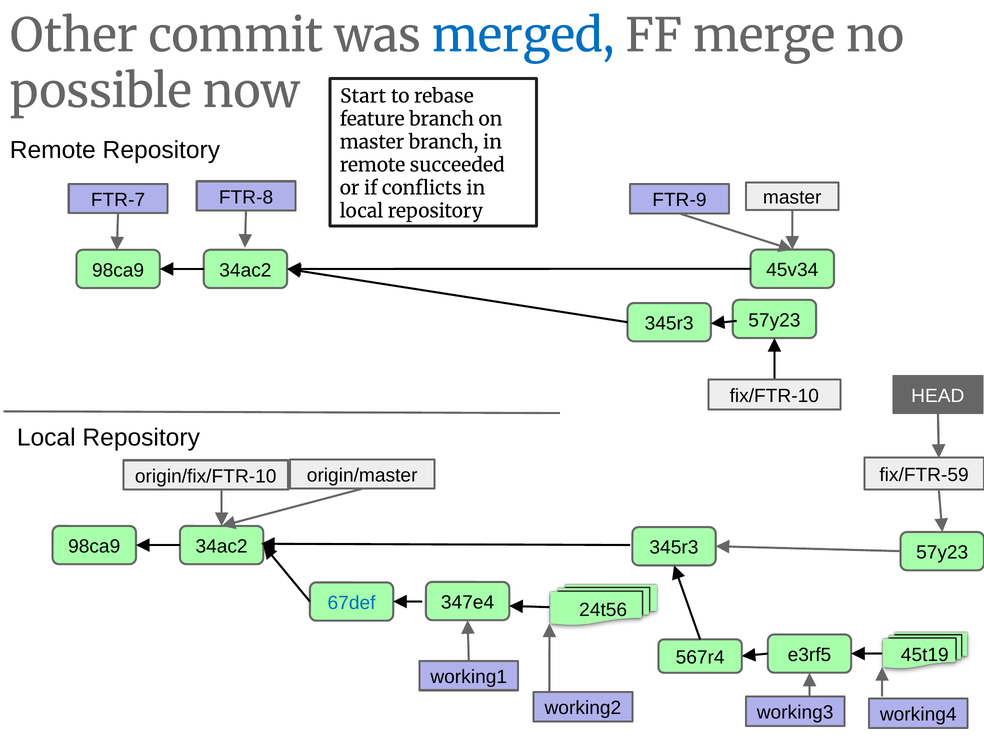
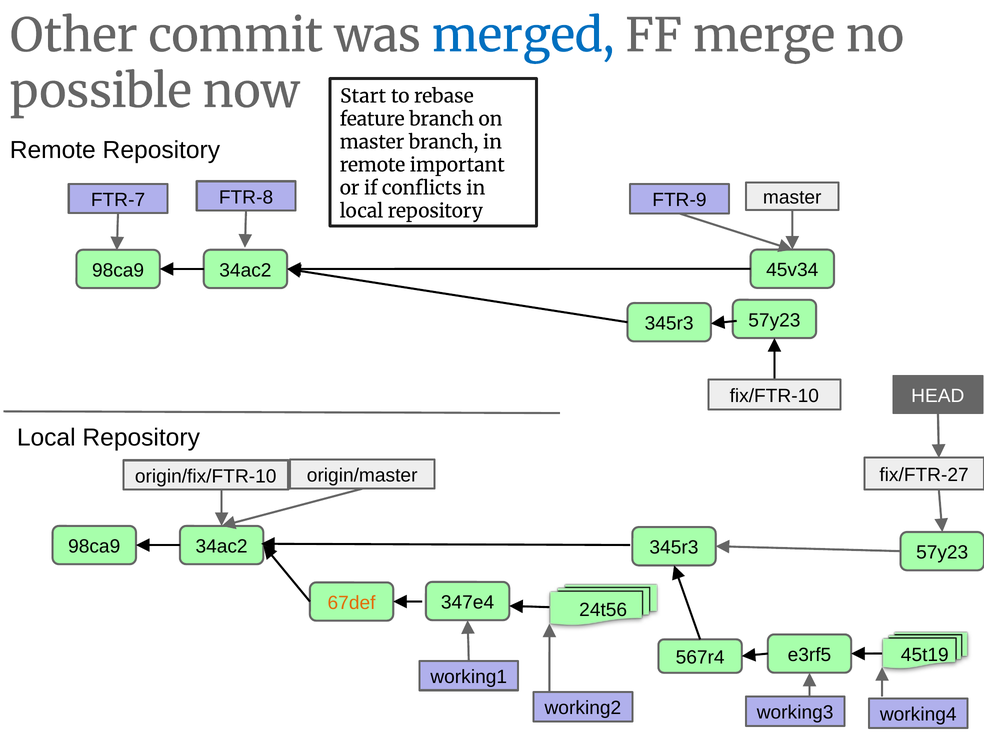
succeeded: succeeded -> important
fix/FTR-59: fix/FTR-59 -> fix/FTR-27
67def colour: blue -> orange
